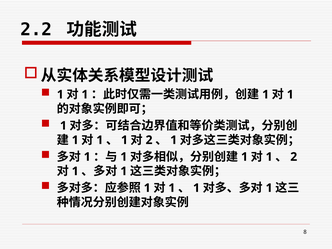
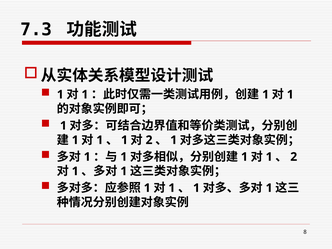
2.2: 2.2 -> 7.3
